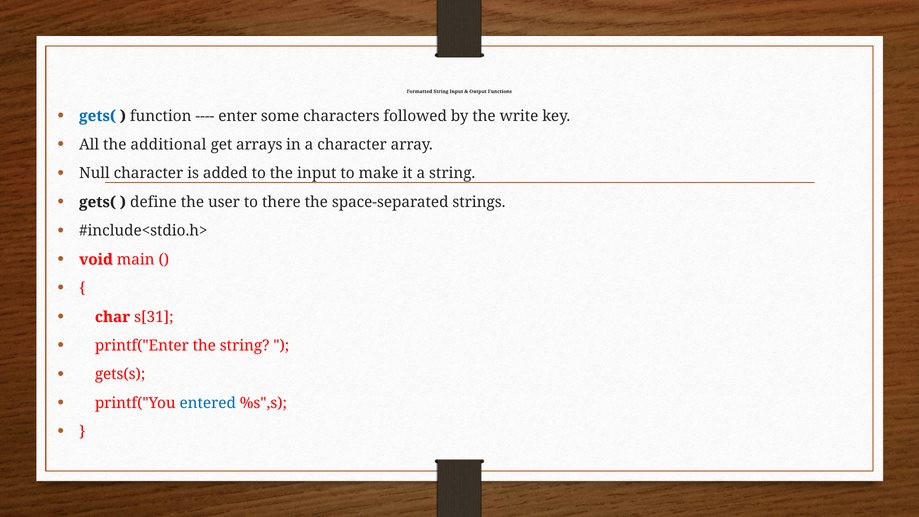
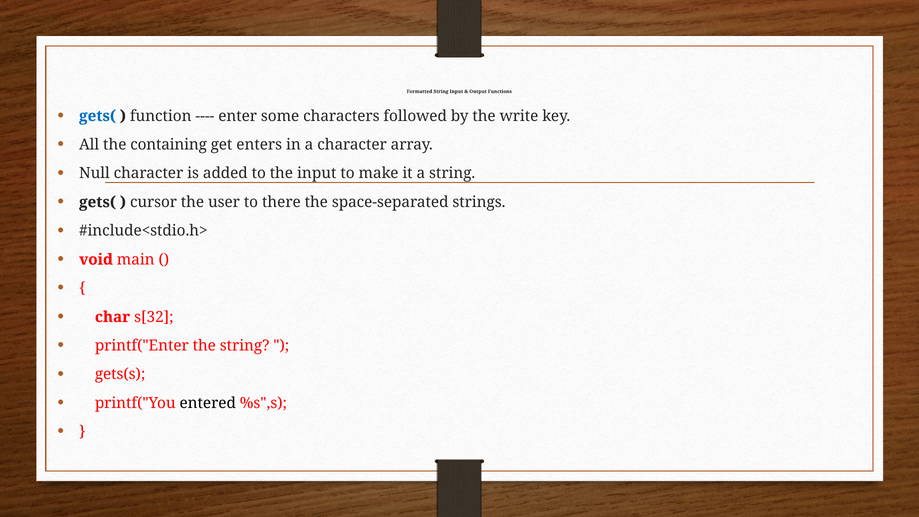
additional: additional -> containing
arrays: arrays -> enters
define: define -> cursor
s[31: s[31 -> s[32
entered colour: blue -> black
